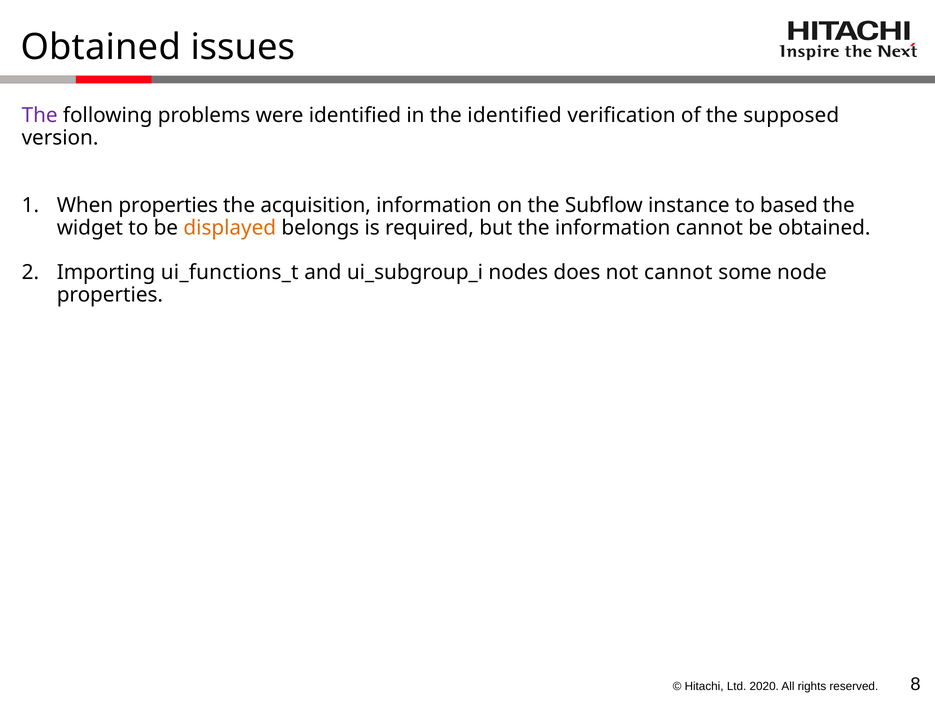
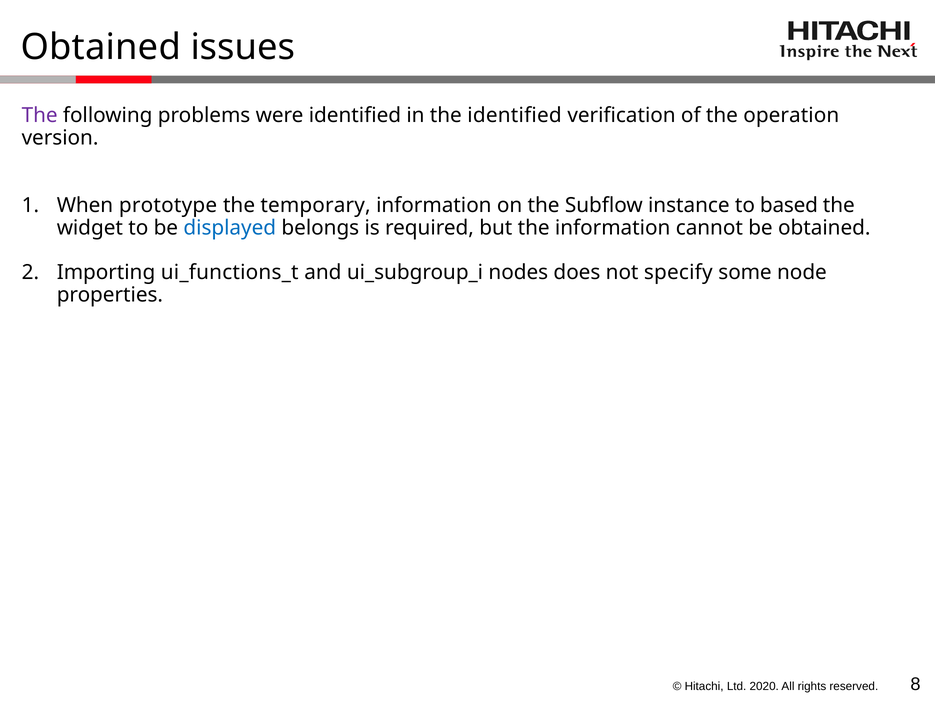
supposed: supposed -> operation
When properties: properties -> prototype
acquisition: acquisition -> temporary
displayed colour: orange -> blue
not cannot: cannot -> specify
